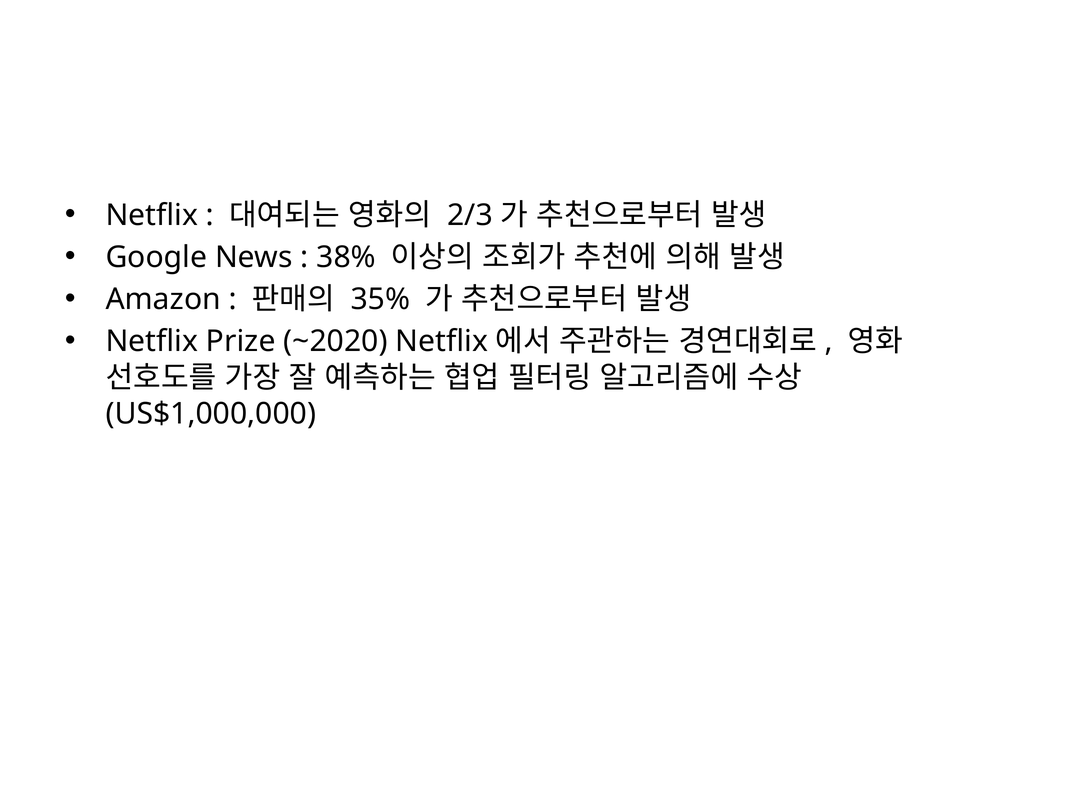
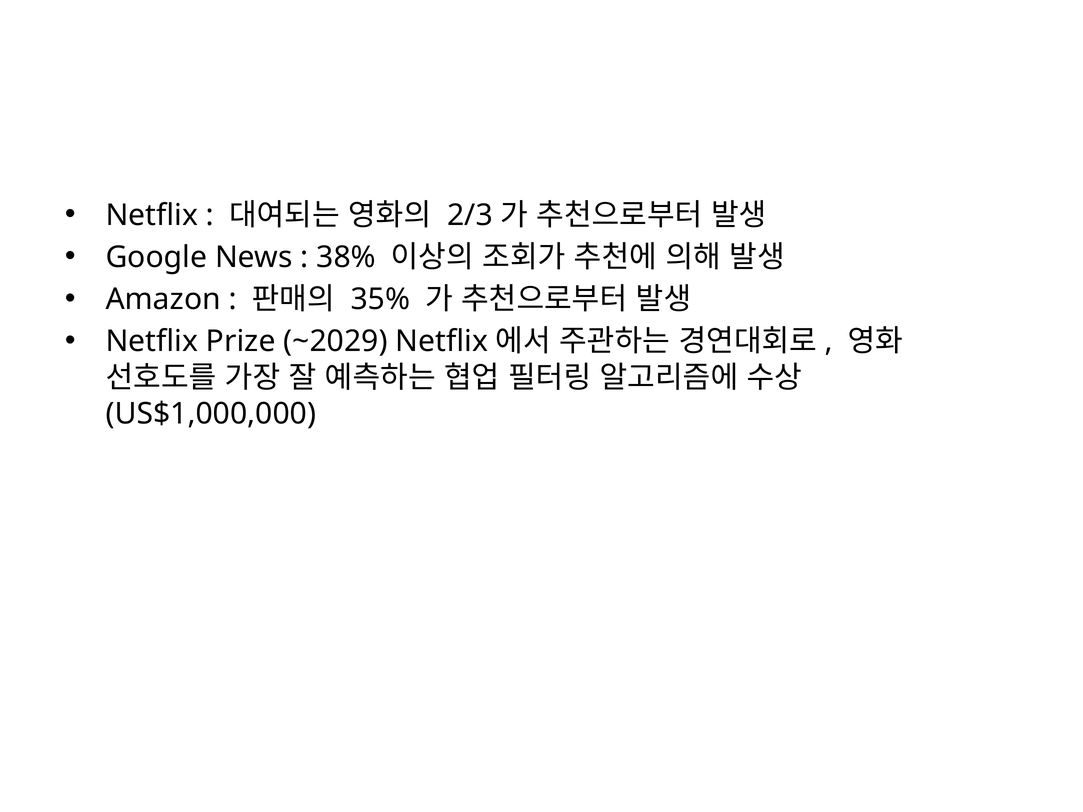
~2020: ~2020 -> ~2029
